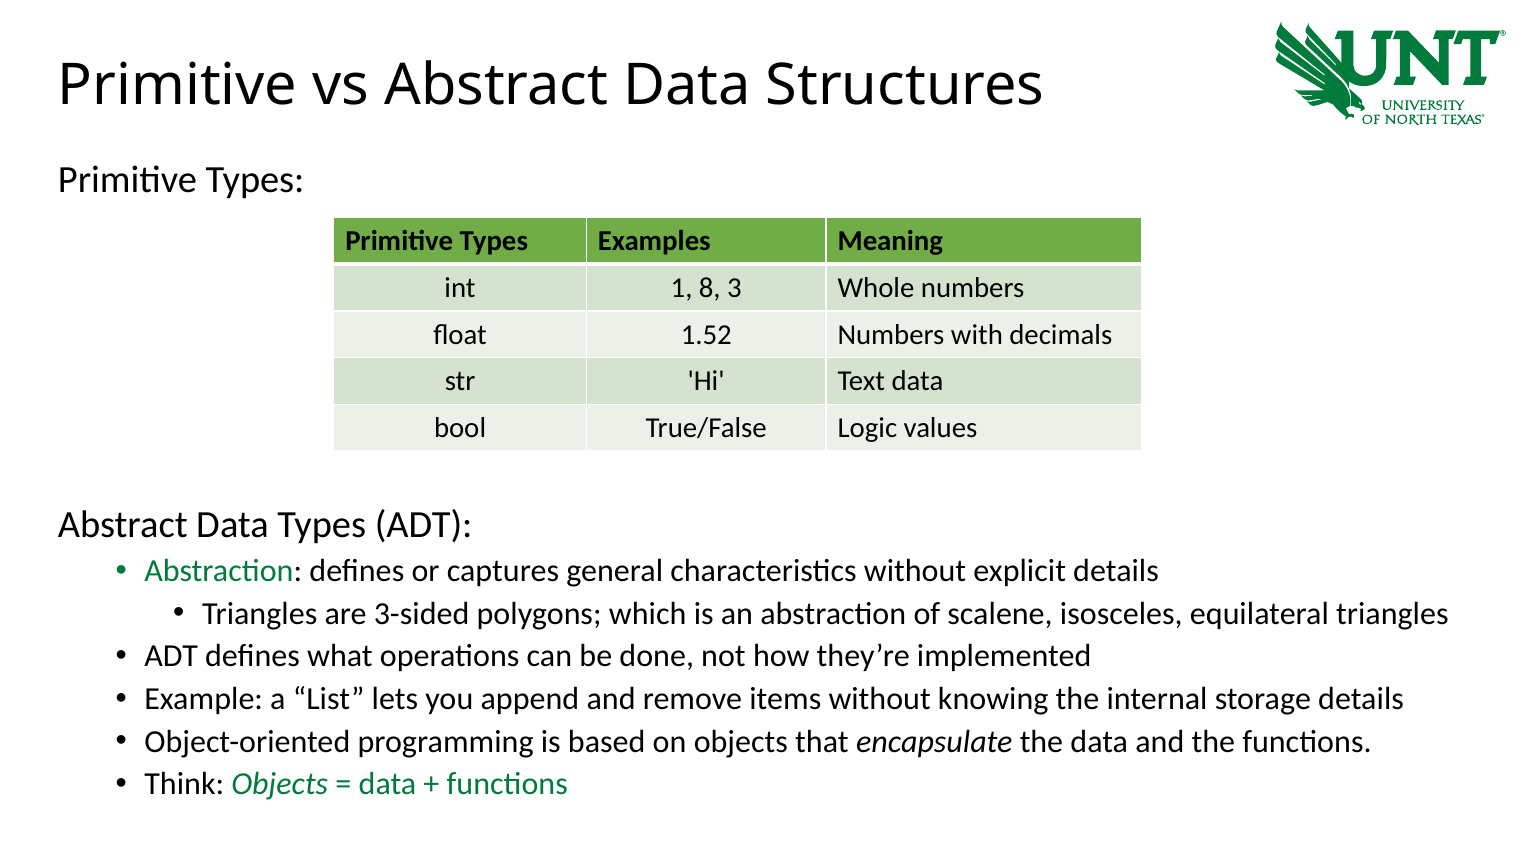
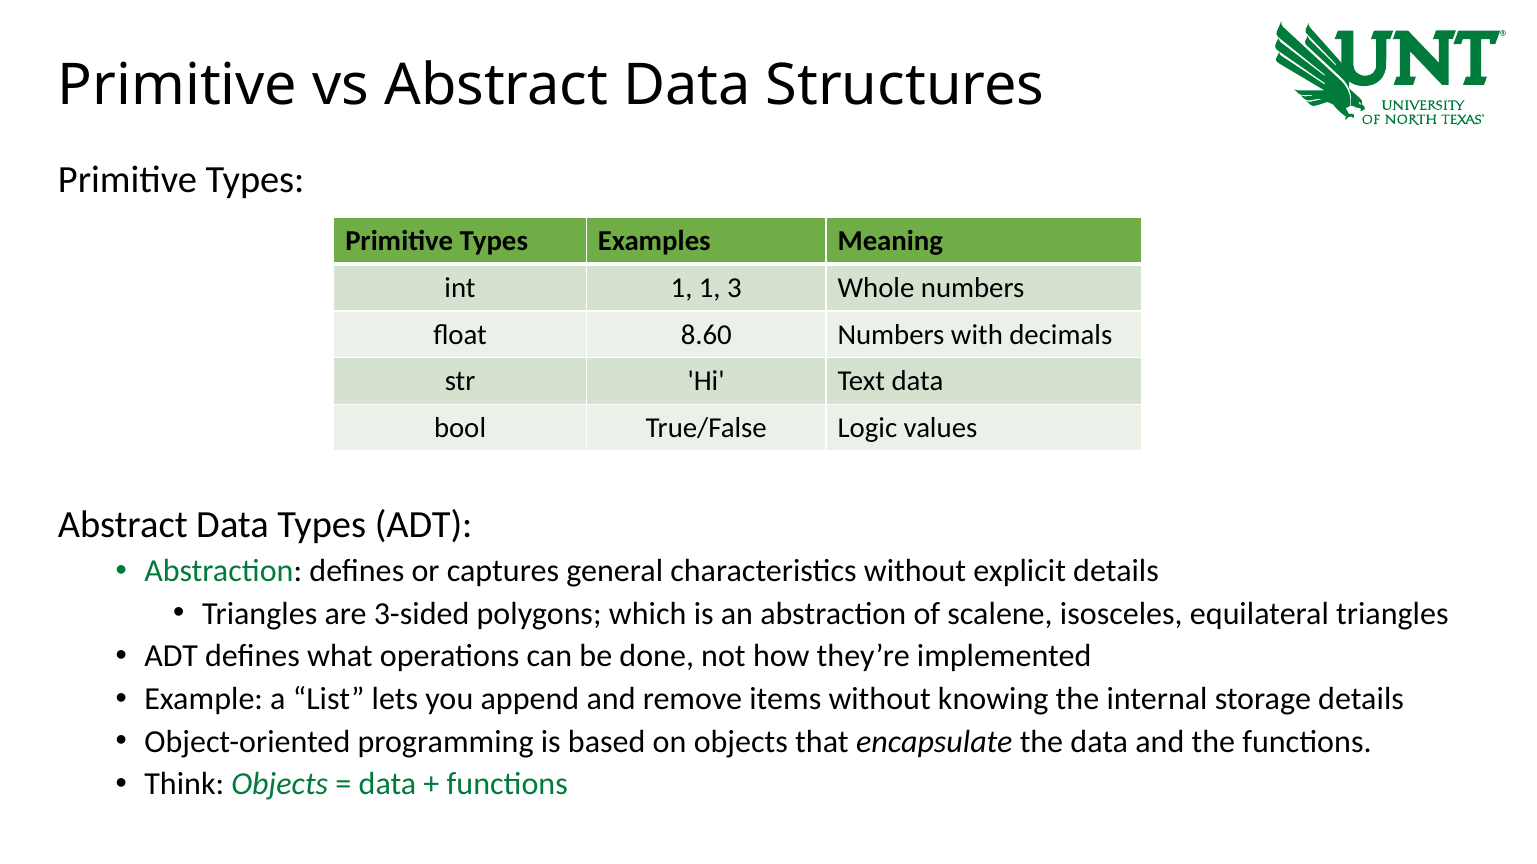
1 8: 8 -> 1
1.52: 1.52 -> 8.60
